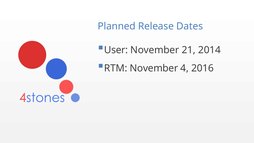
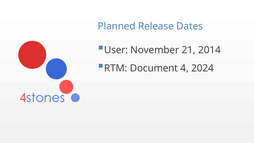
RTM November: November -> Document
2016: 2016 -> 2024
